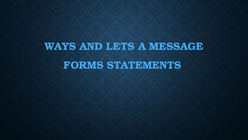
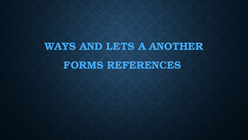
MESSAGE: MESSAGE -> ANOTHER
STATEMENTS: STATEMENTS -> REFERENCES
